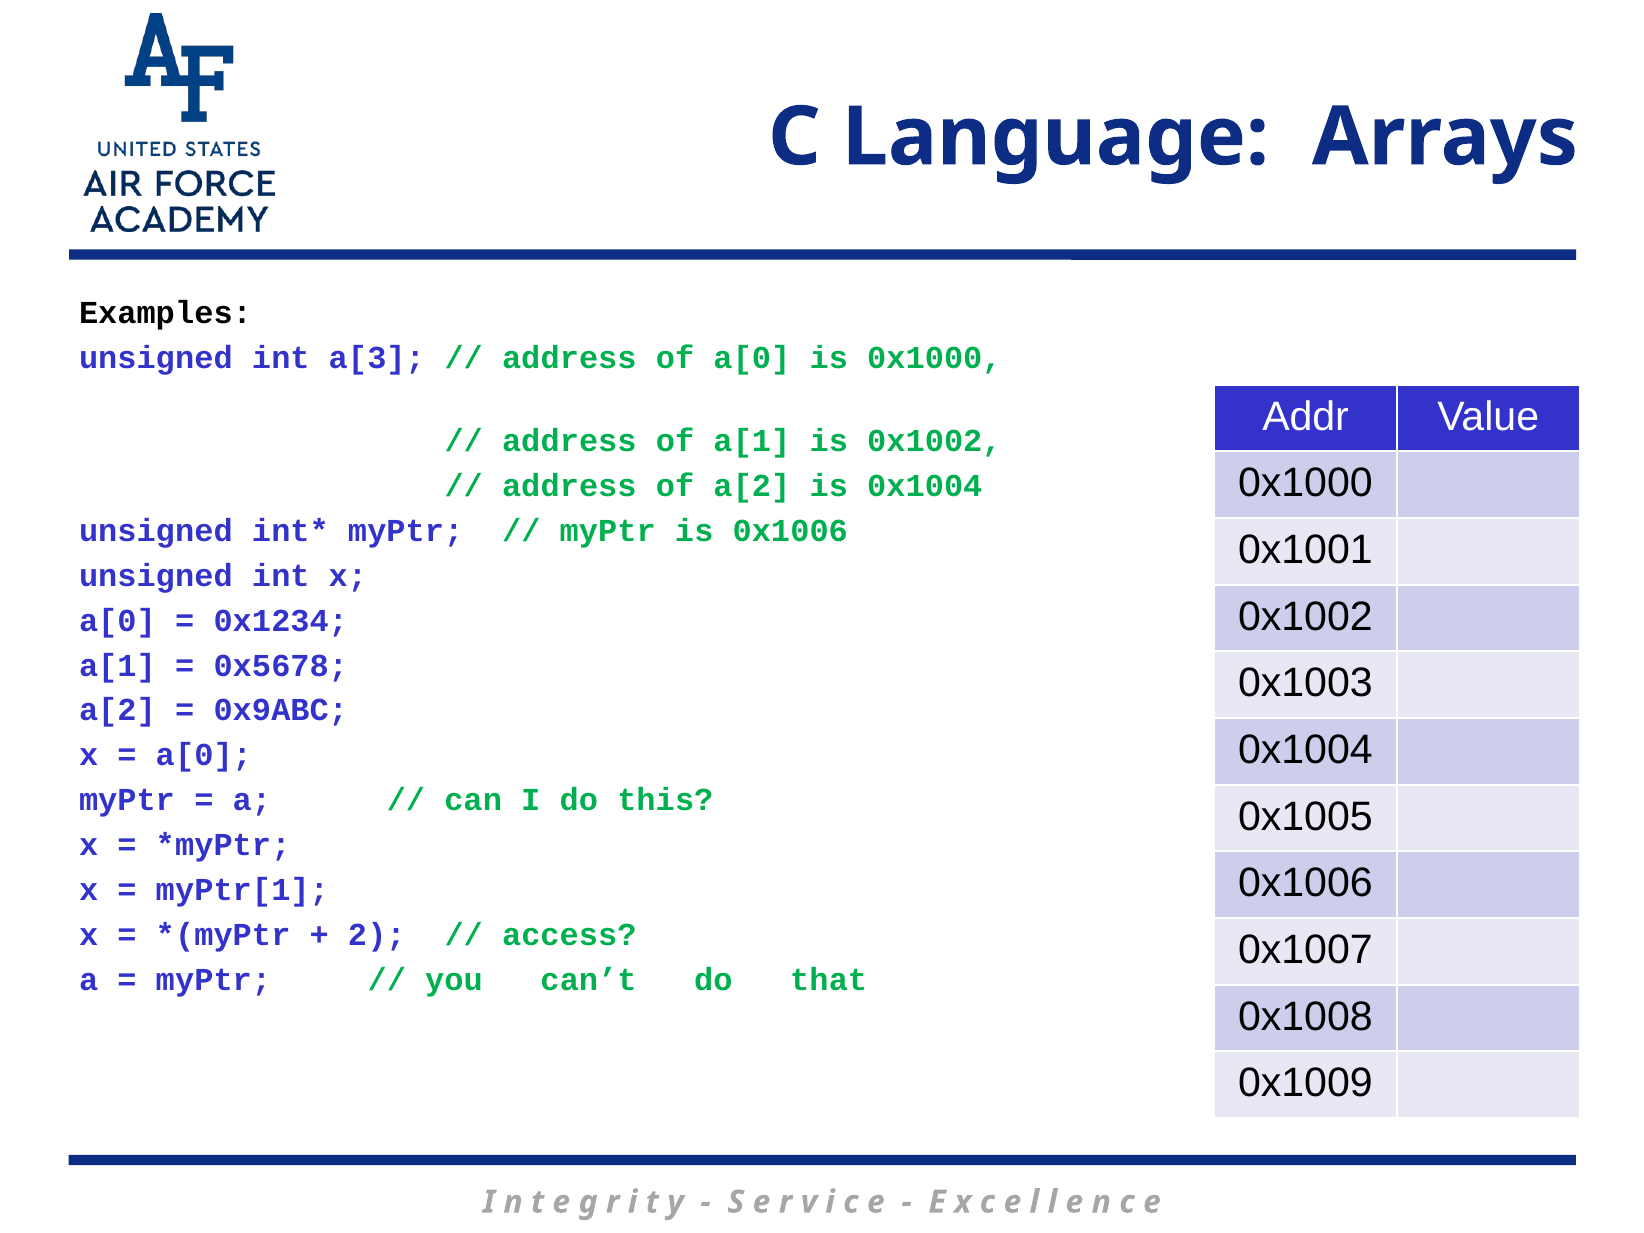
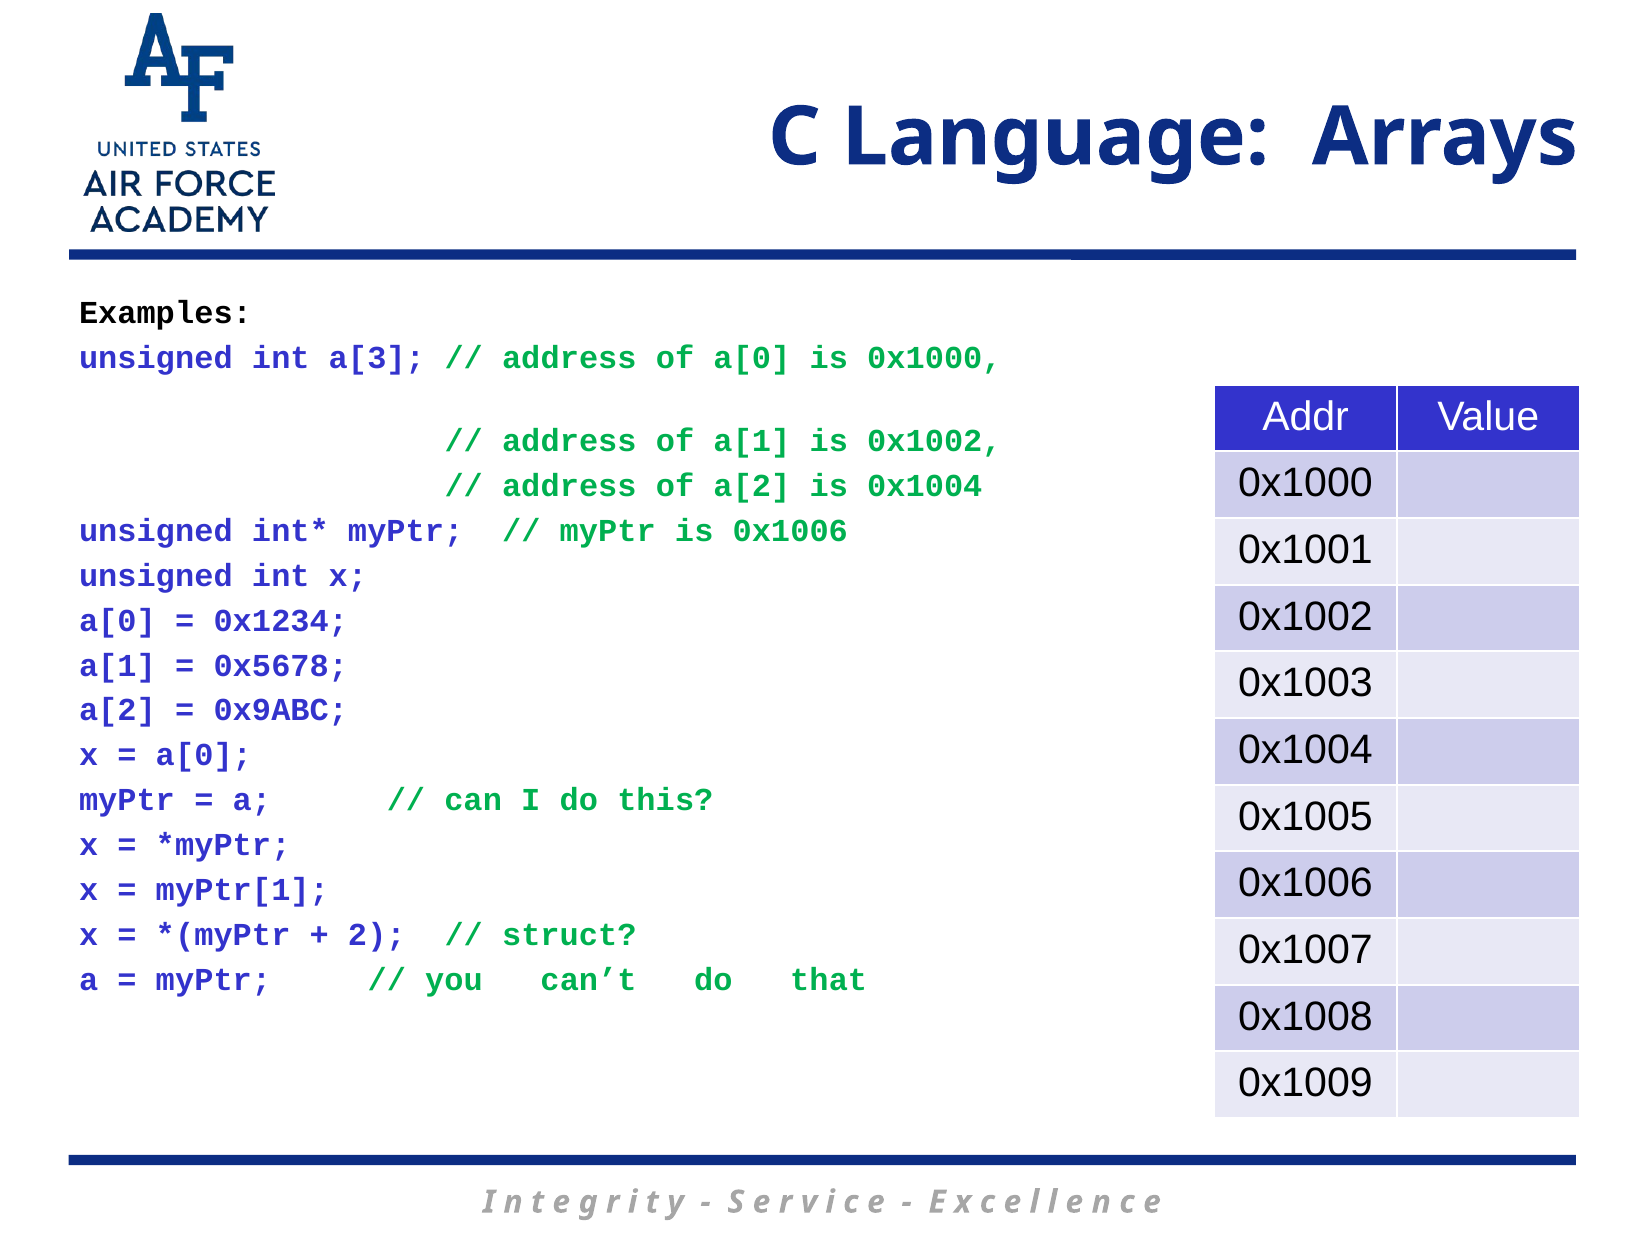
access: access -> struct
